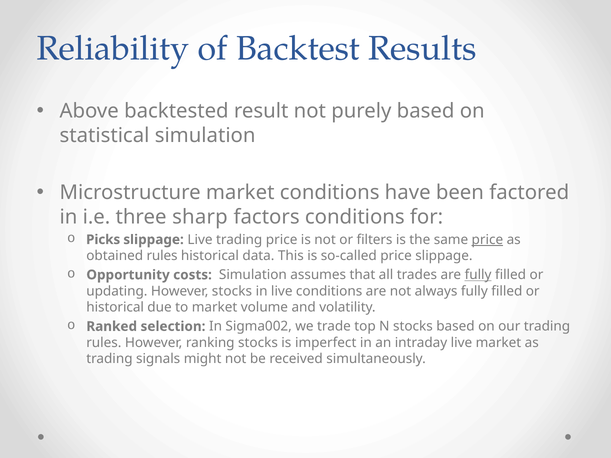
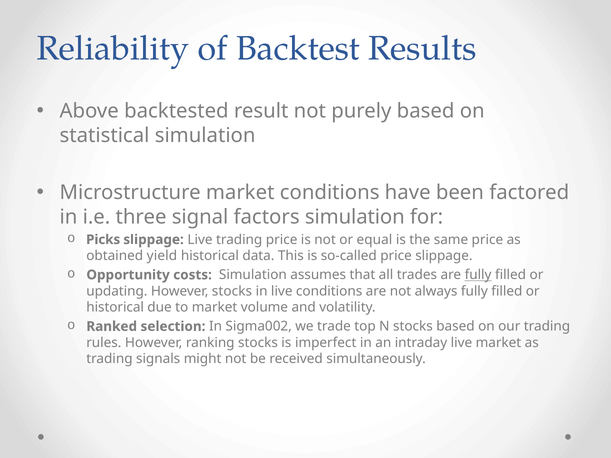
sharp: sharp -> signal
factors conditions: conditions -> simulation
filters: filters -> equal
price at (487, 240) underline: present -> none
obtained rules: rules -> yield
